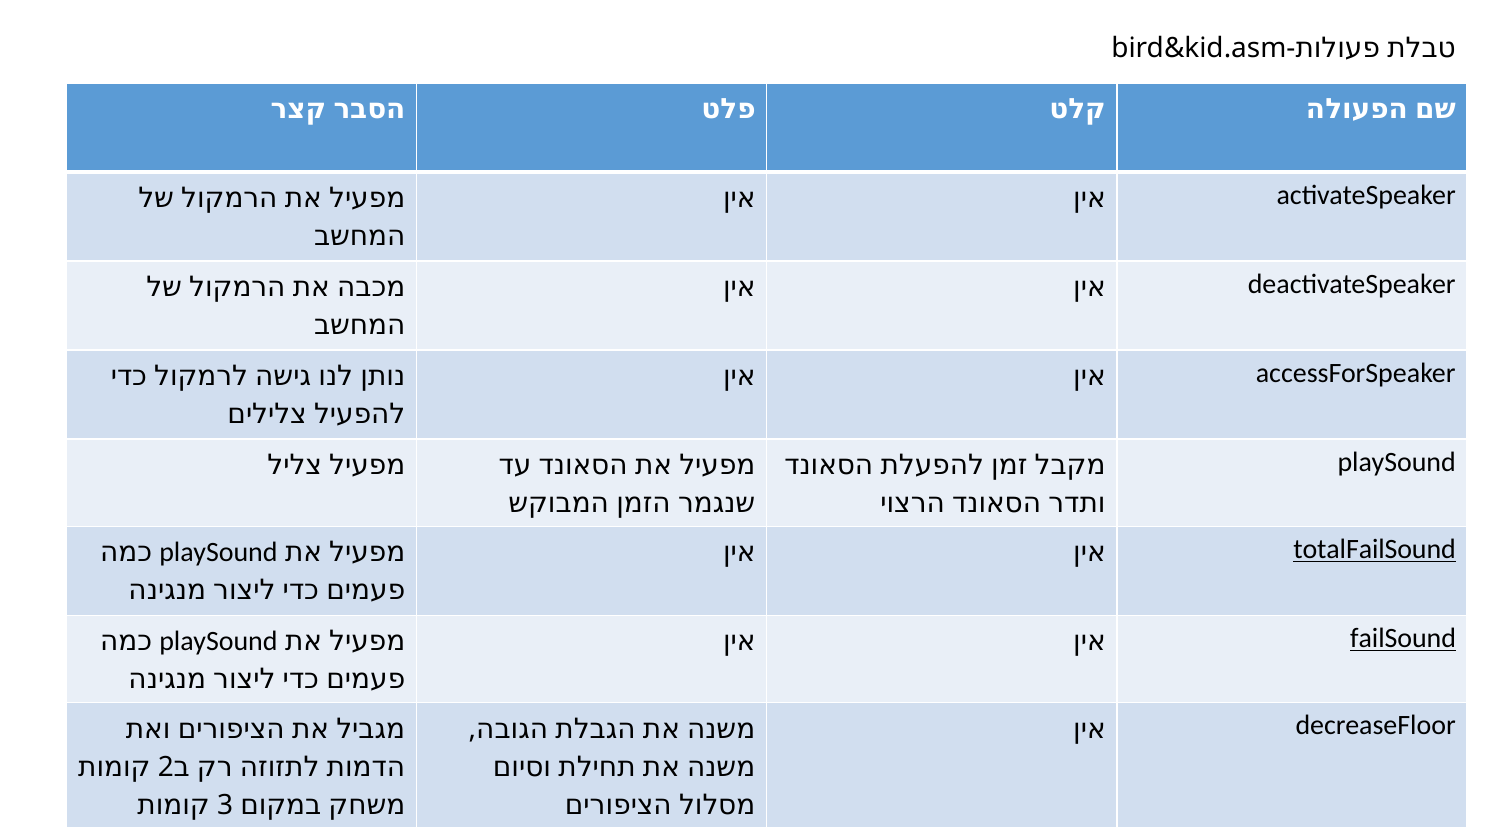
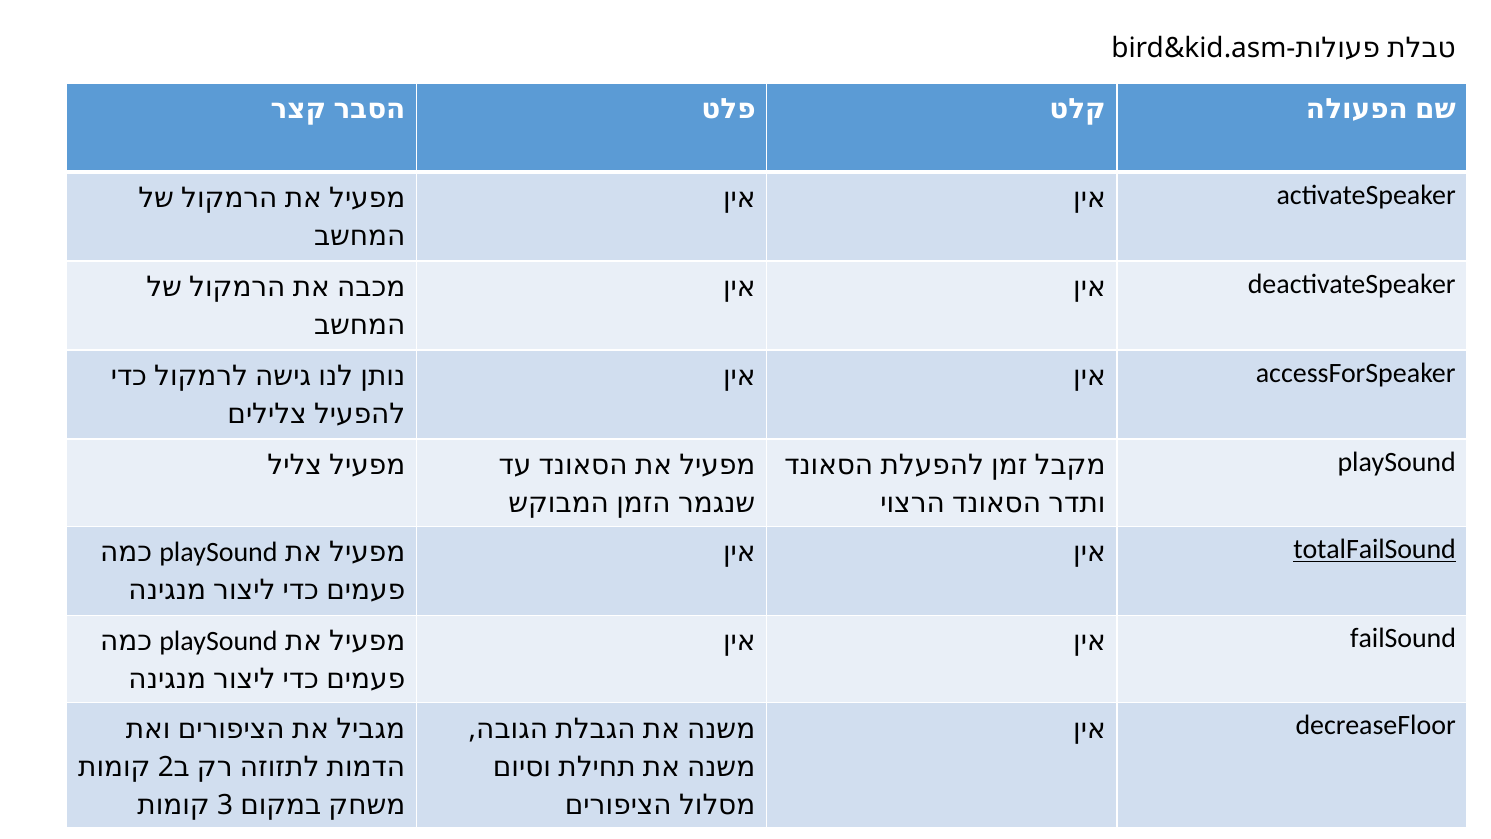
failSound underline: present -> none
